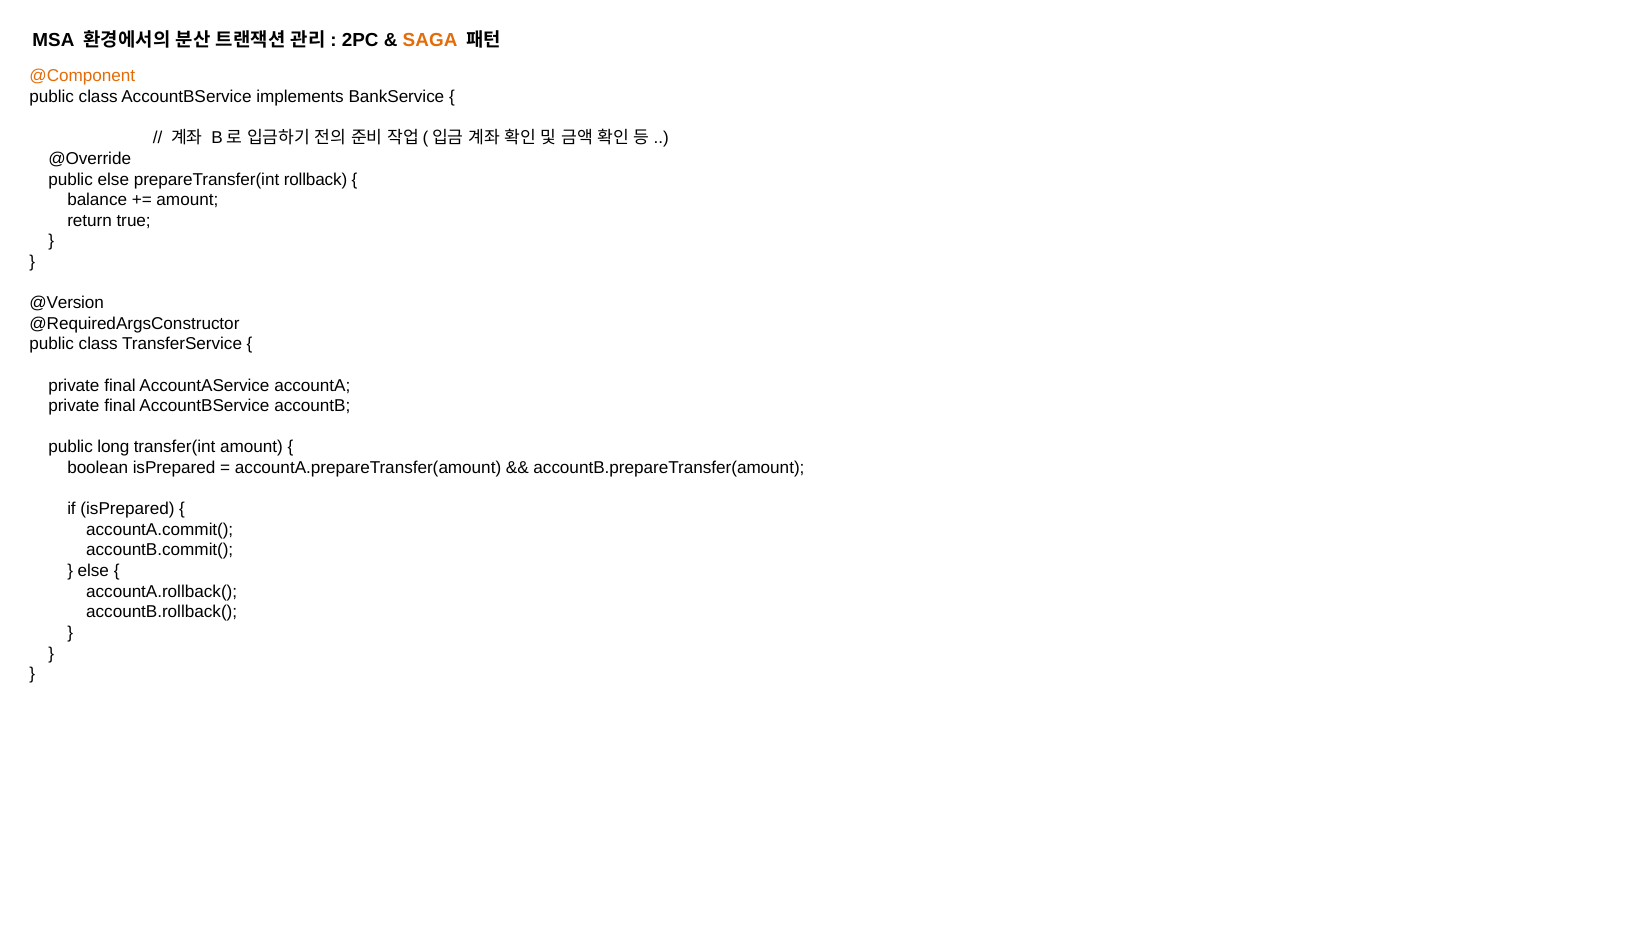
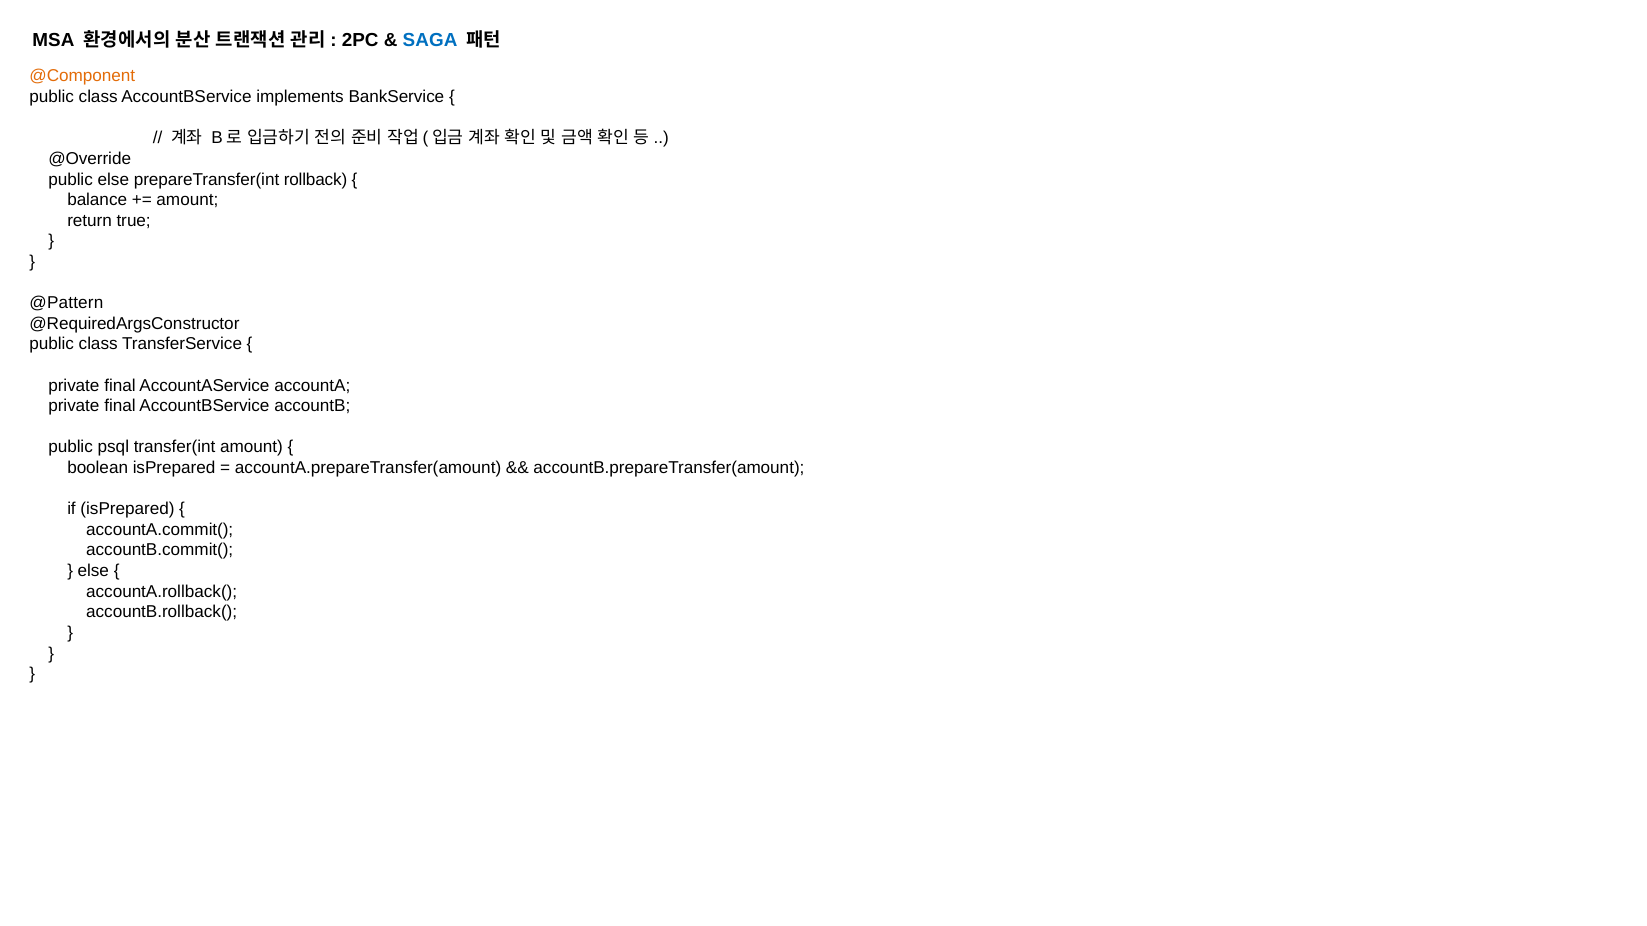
SAGA colour: orange -> blue
@Version: @Version -> @Pattern
long: long -> psql
